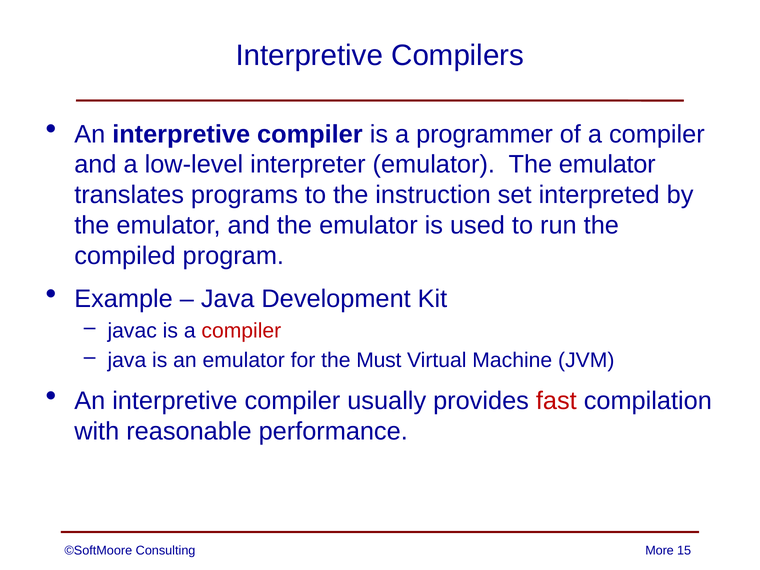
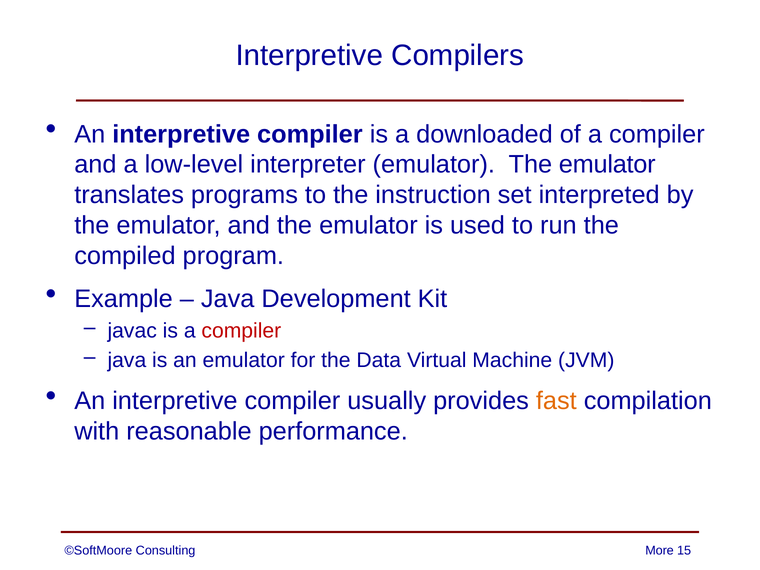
programmer: programmer -> downloaded
Must: Must -> Data
fast colour: red -> orange
